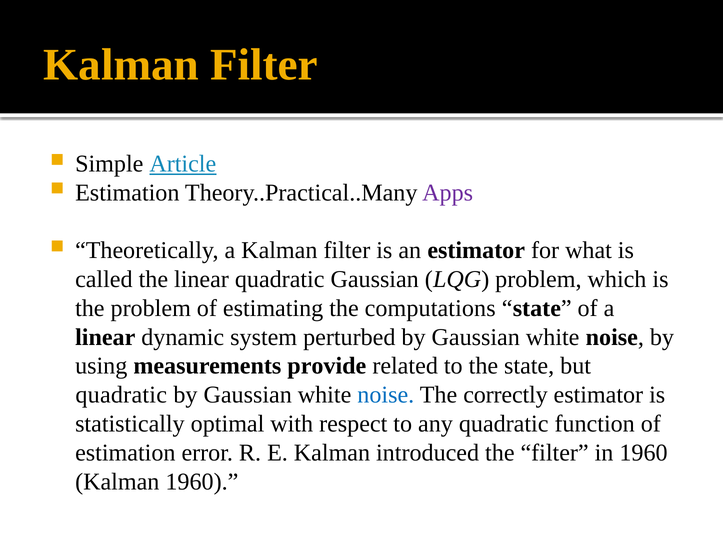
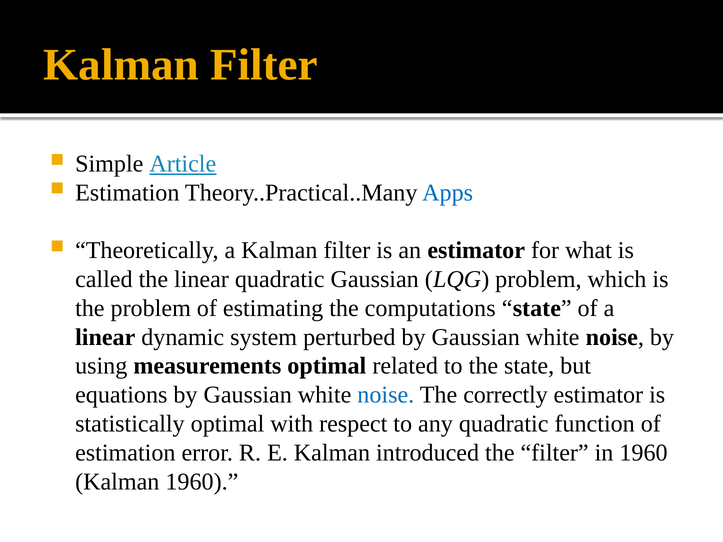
Apps colour: purple -> blue
measurements provide: provide -> optimal
quadratic at (121, 395): quadratic -> equations
